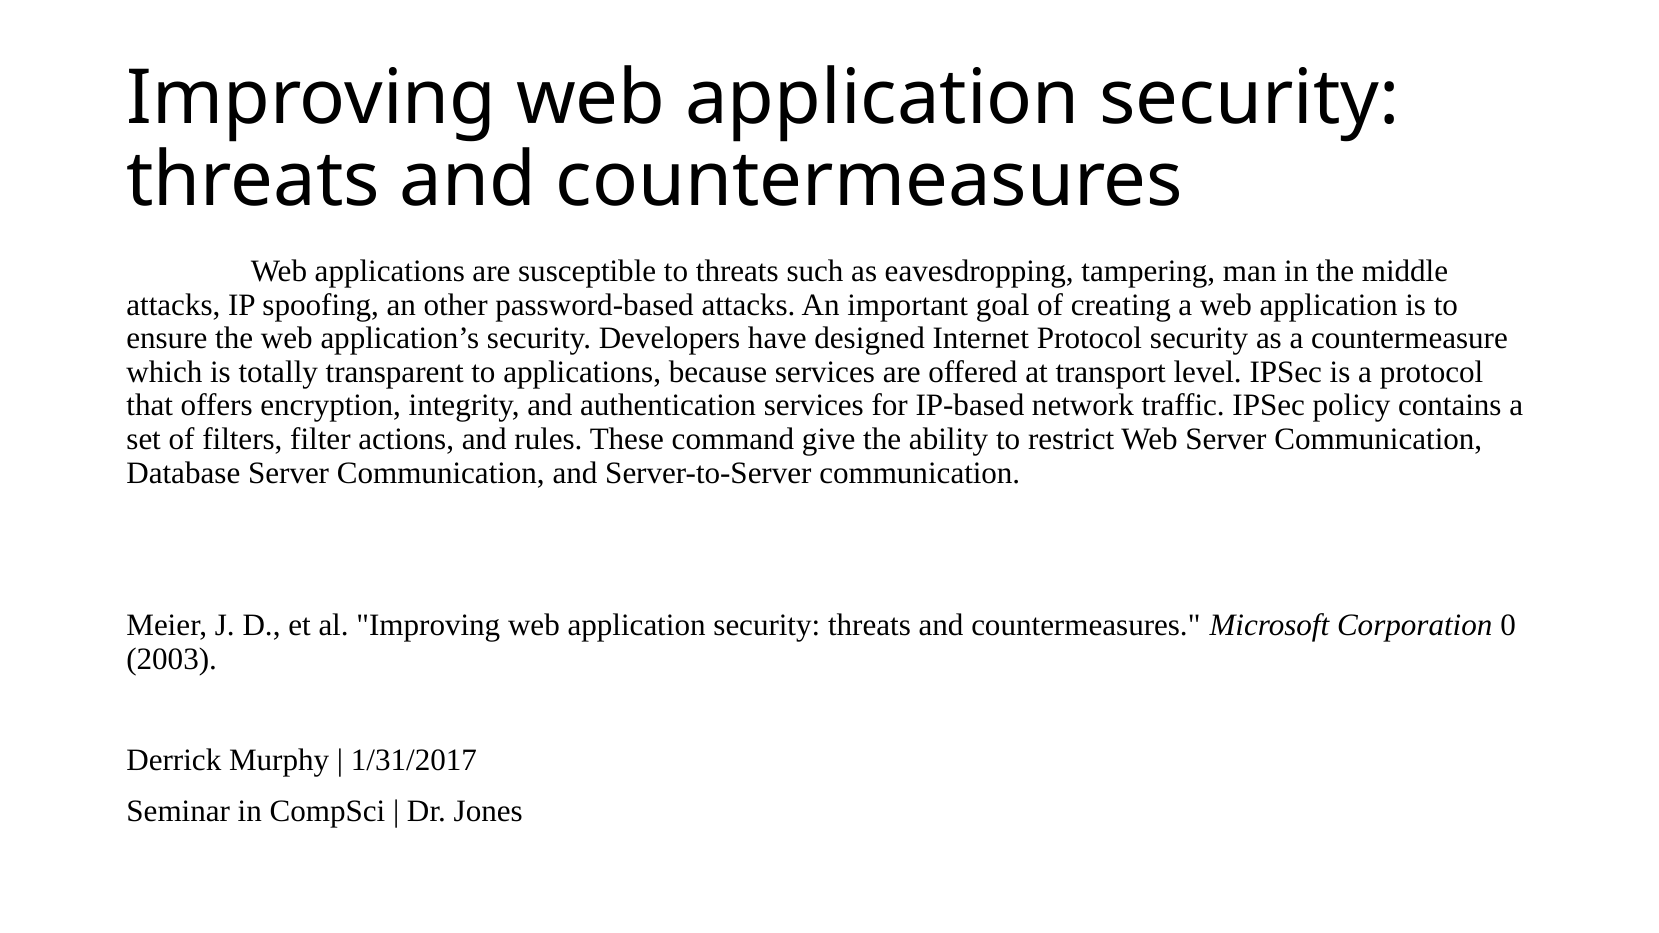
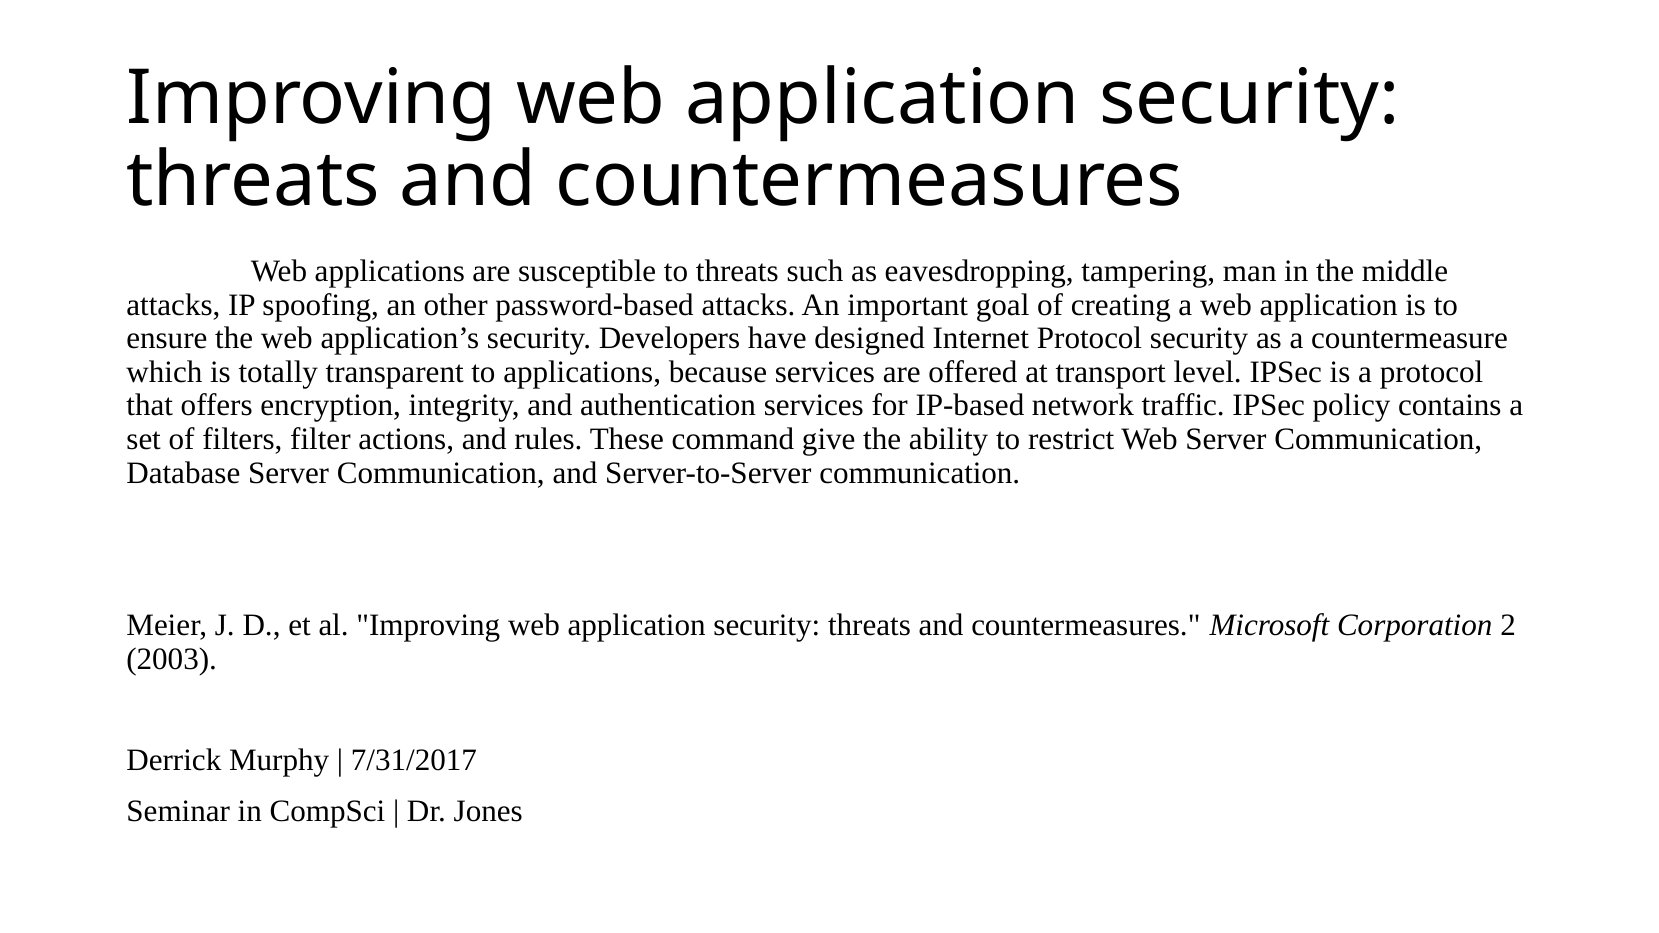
0: 0 -> 2
1/31/2017: 1/31/2017 -> 7/31/2017
